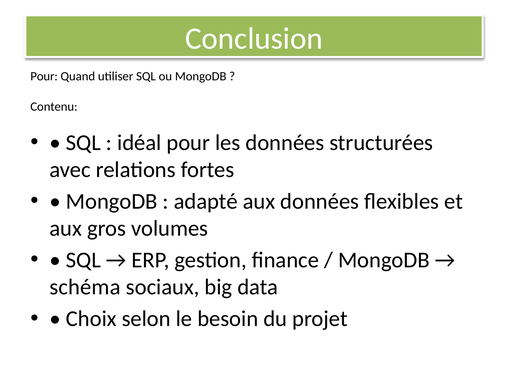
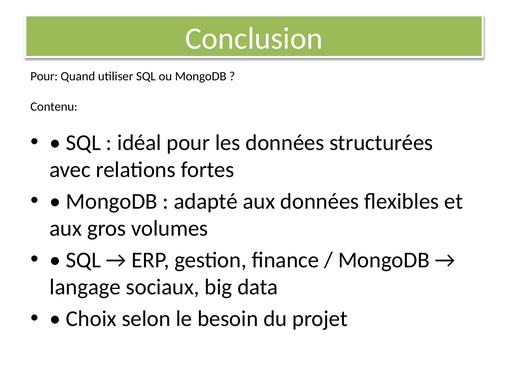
schéma: schéma -> langage
